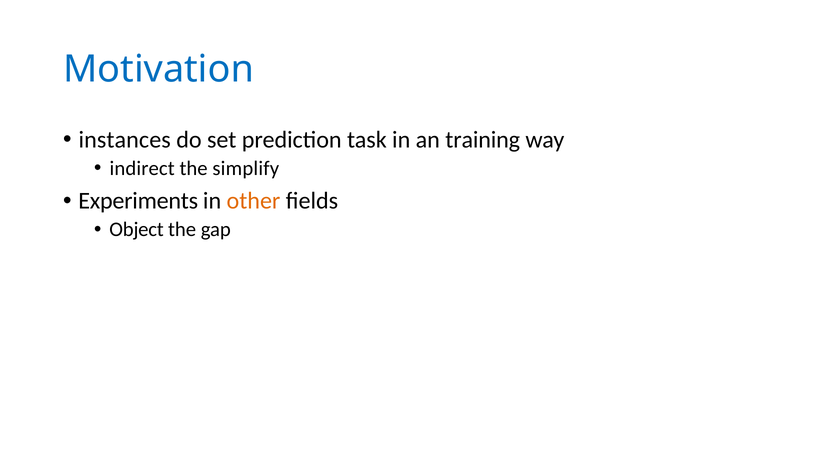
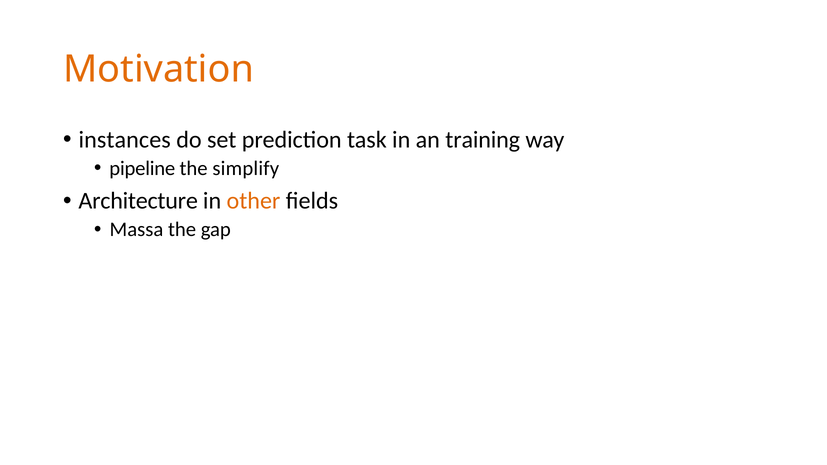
Motivation colour: blue -> orange
indirect: indirect -> pipeline
Experiments: Experiments -> Architecture
Object: Object -> Massa
